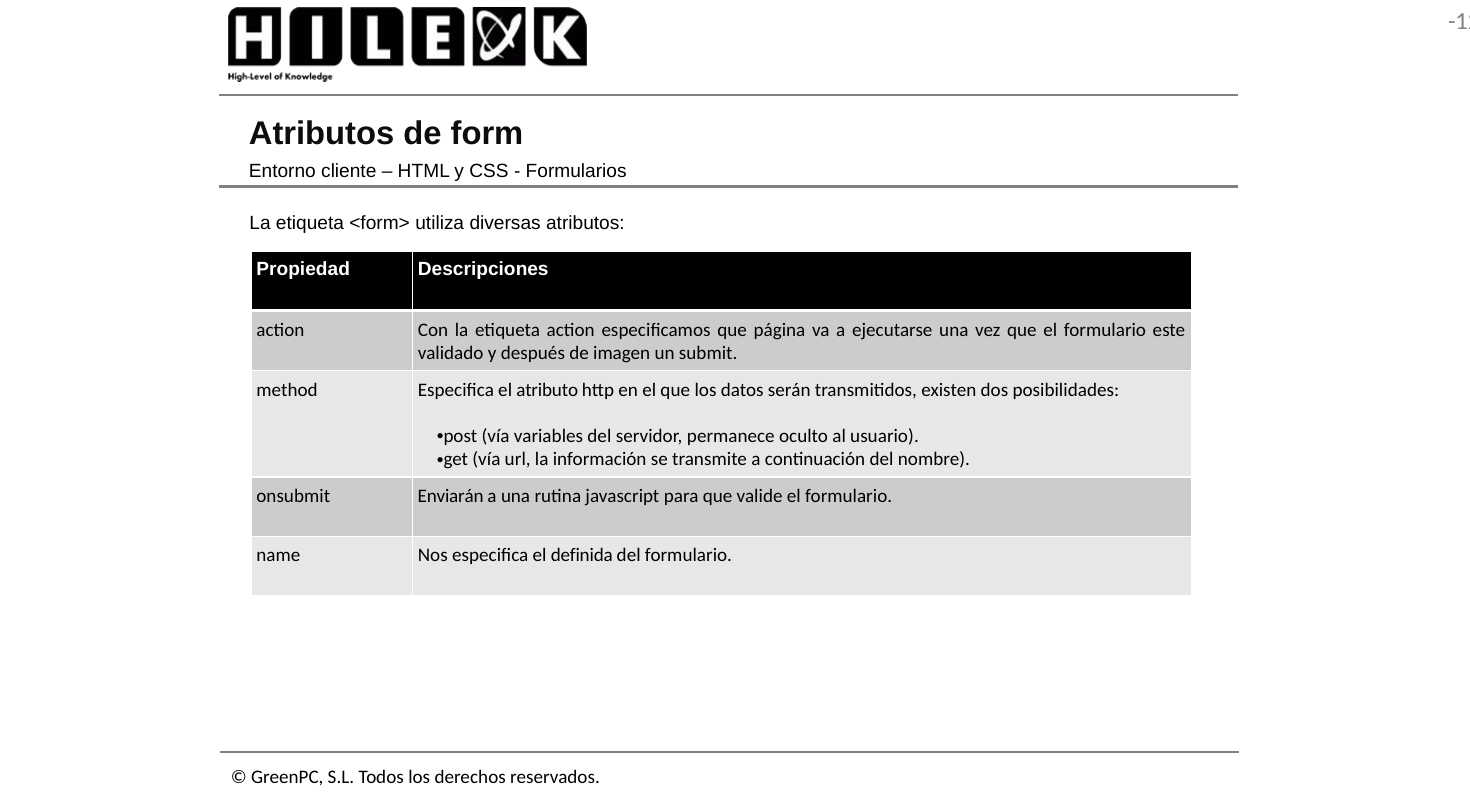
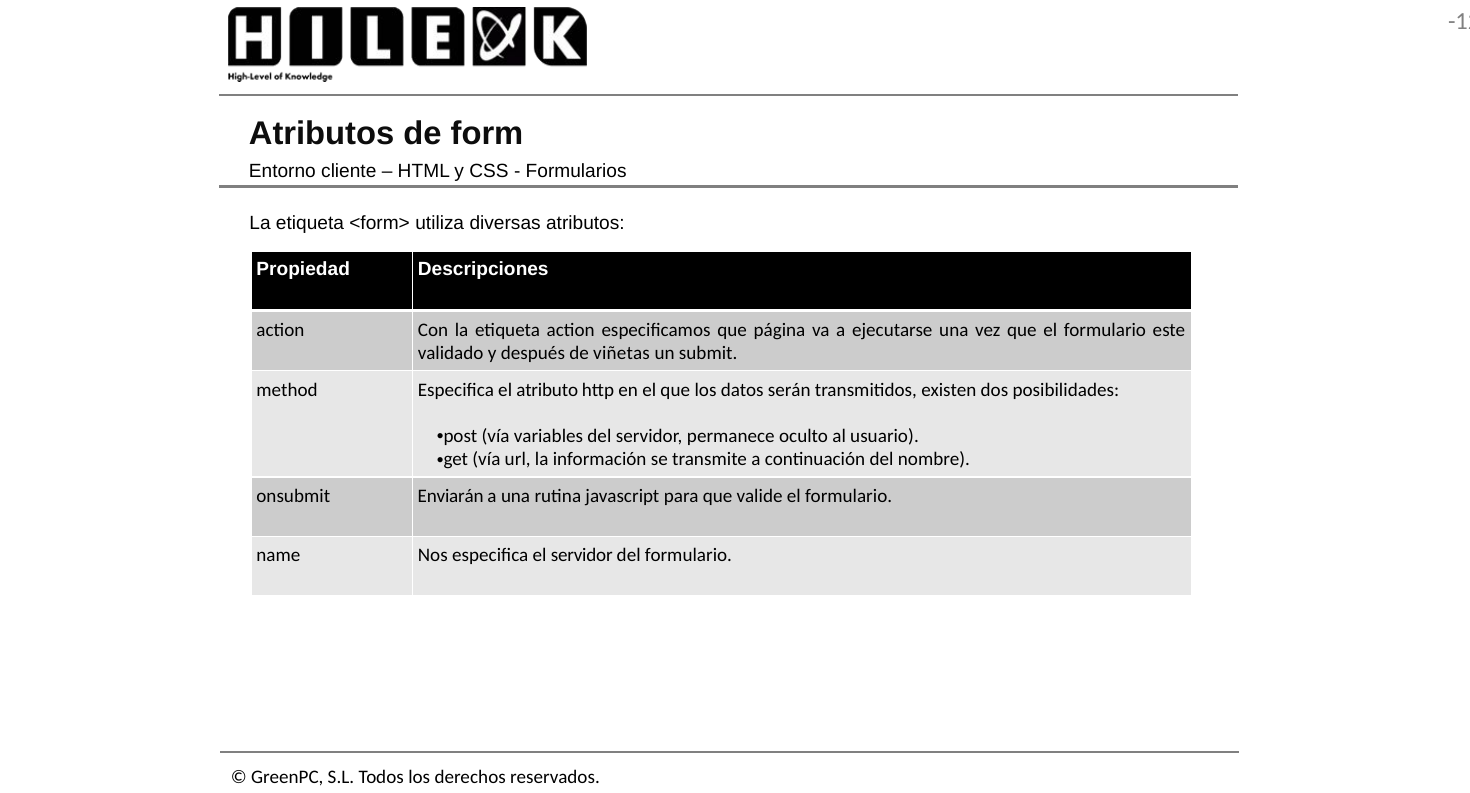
imagen: imagen -> viñetas
el definida: definida -> servidor
